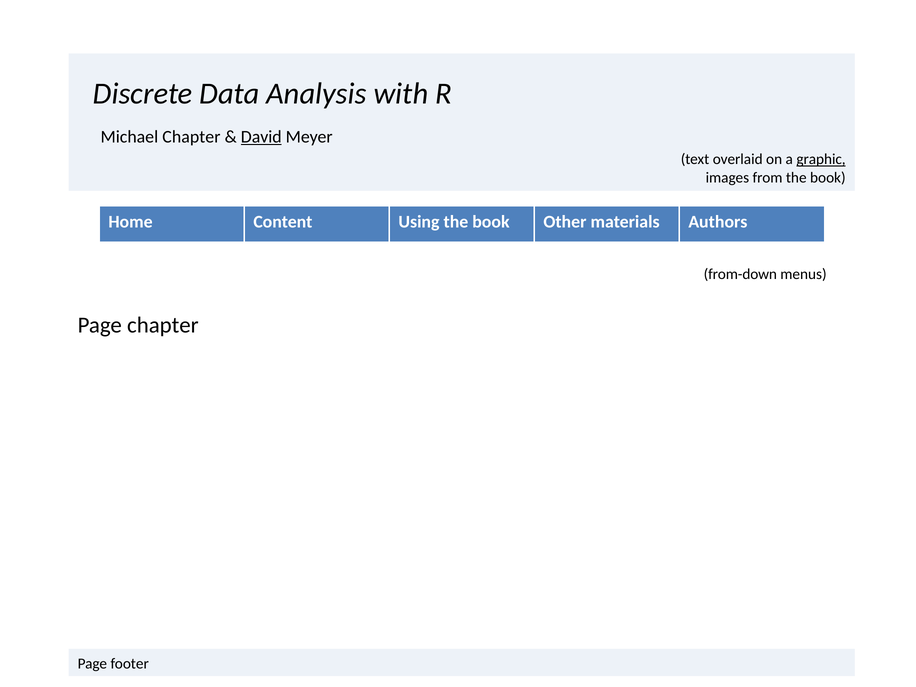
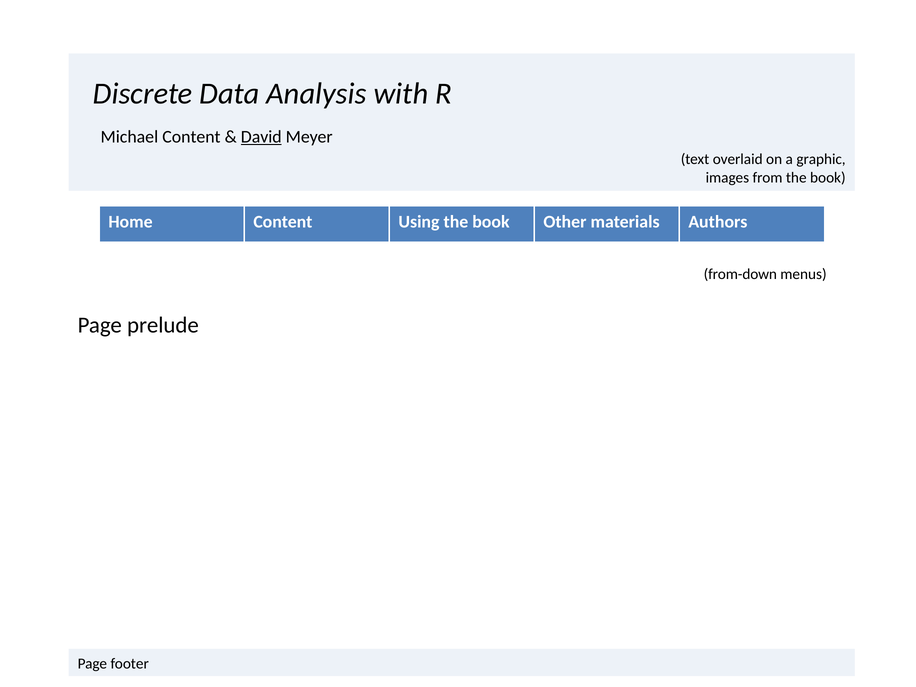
Michael Chapter: Chapter -> Content
graphic underline: present -> none
Page chapter: chapter -> prelude
